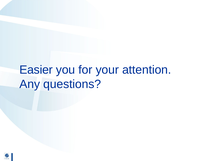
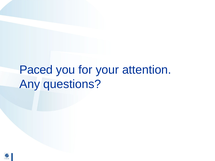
Easier: Easier -> Paced
